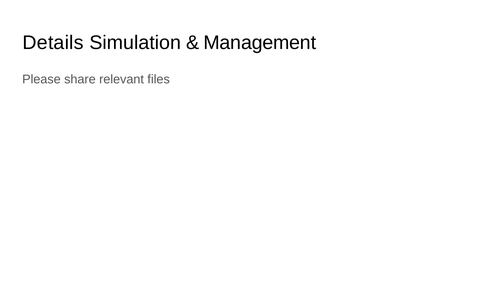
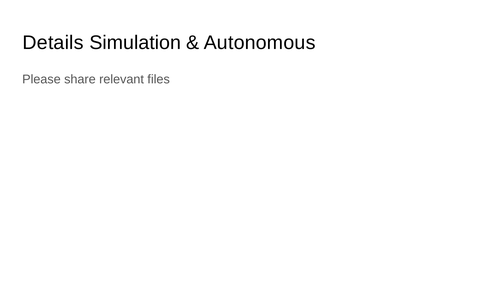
Management: Management -> Autonomous
